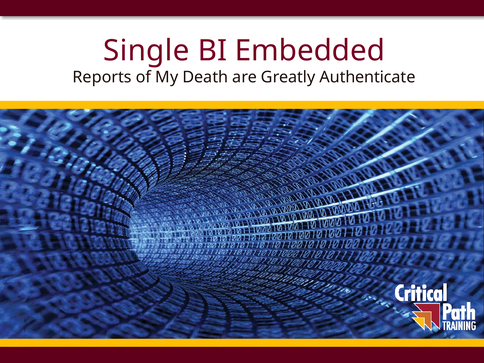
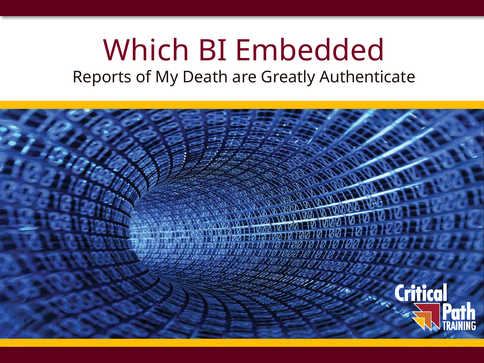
Single: Single -> Which
